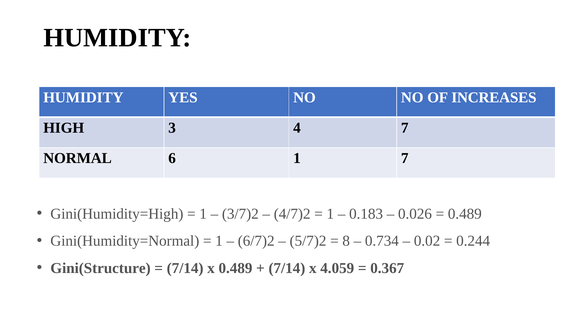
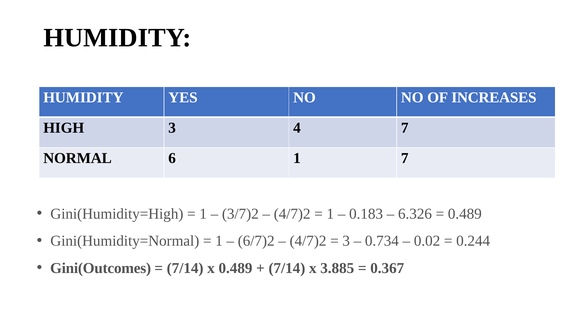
0.026: 0.026 -> 6.326
5/7)2 at (308, 241): 5/7)2 -> 4/7)2
8 at (346, 241): 8 -> 3
Gini(Structure: Gini(Structure -> Gini(Outcomes
4.059: 4.059 -> 3.885
